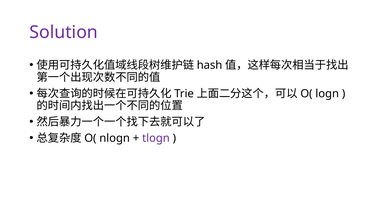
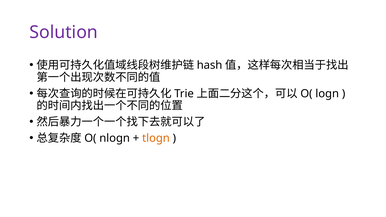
tlogn colour: purple -> orange
